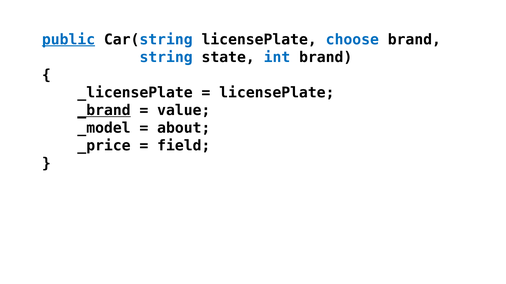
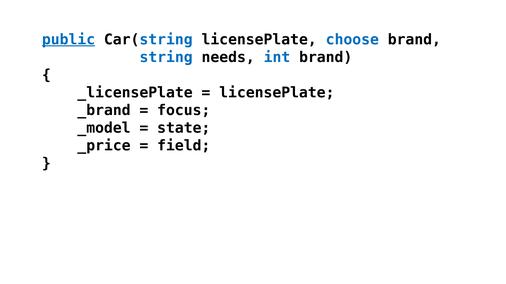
state: state -> needs
_brand underline: present -> none
value: value -> focus
about: about -> state
